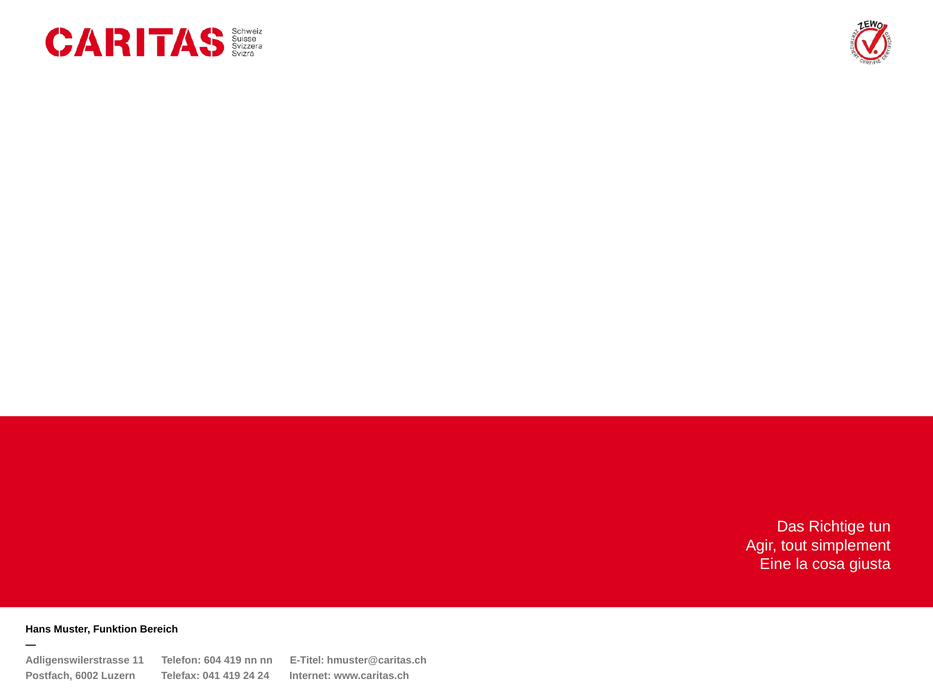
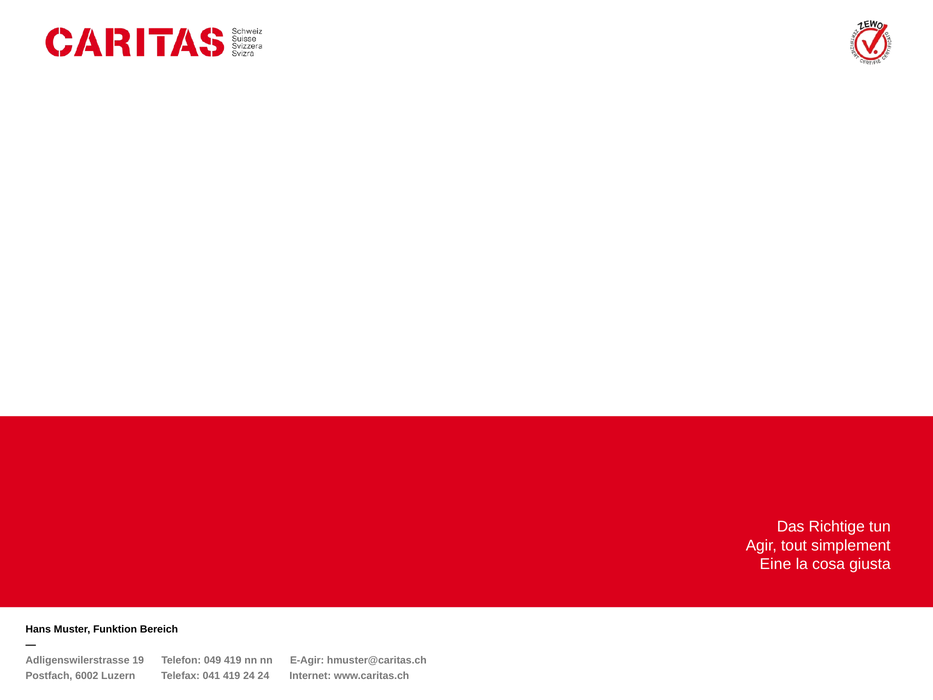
11: 11 -> 19
604: 604 -> 049
E-Titel: E-Titel -> E-Agir
